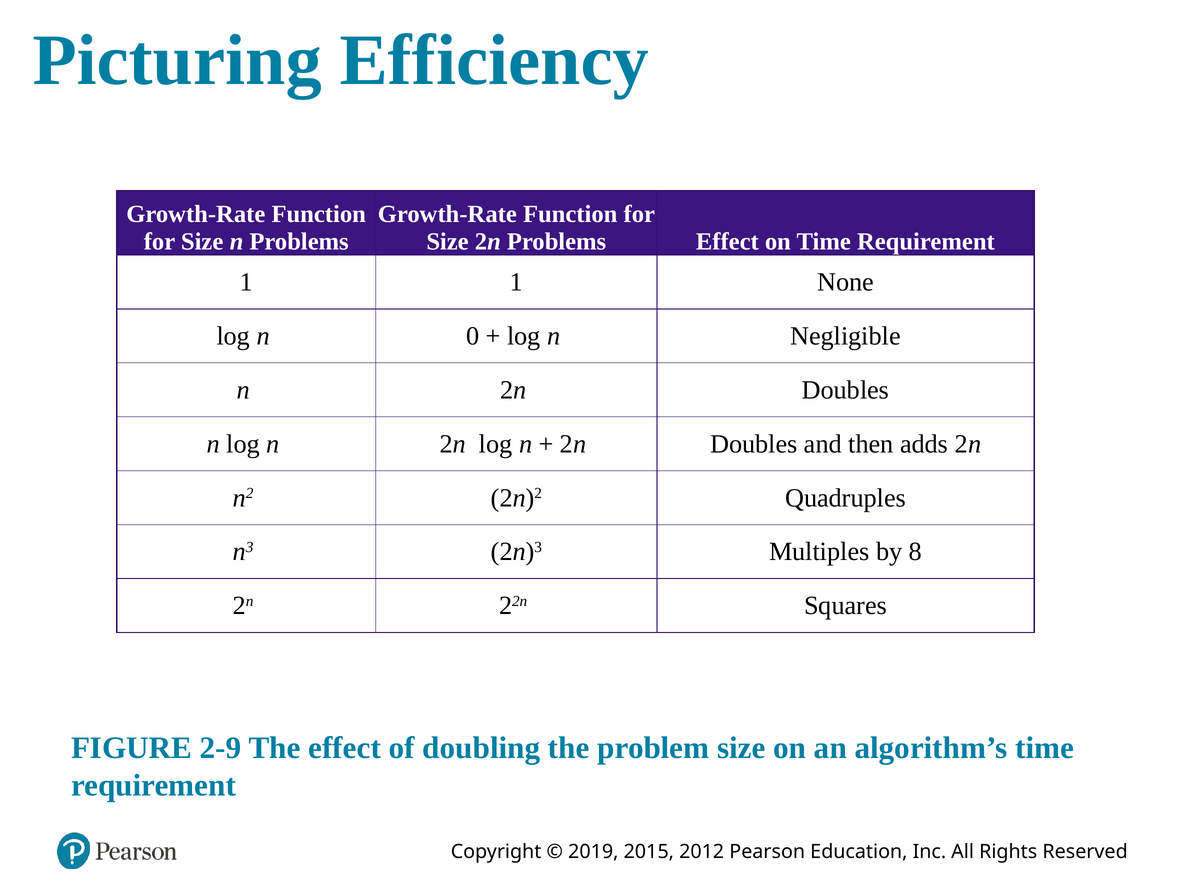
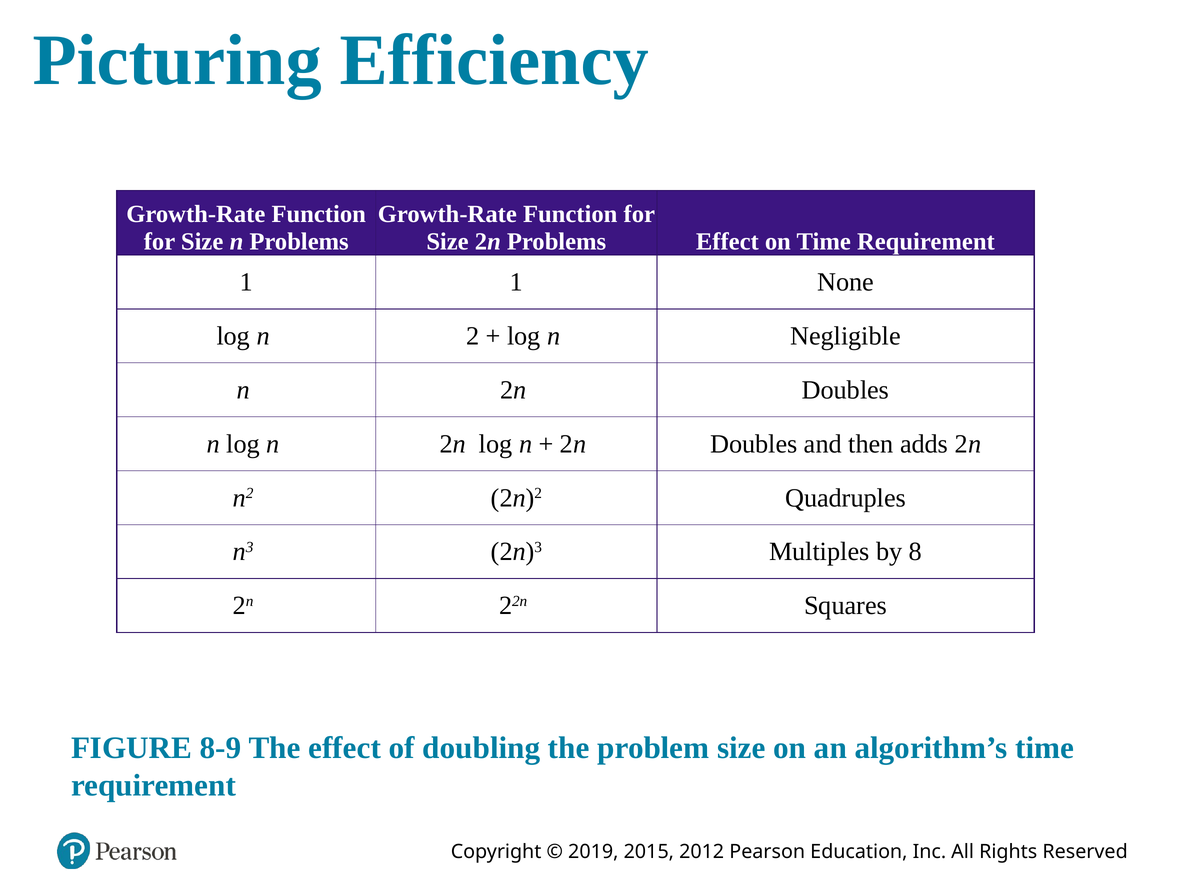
0: 0 -> 2
2-9: 2-9 -> 8-9
